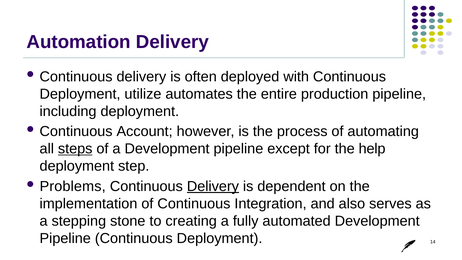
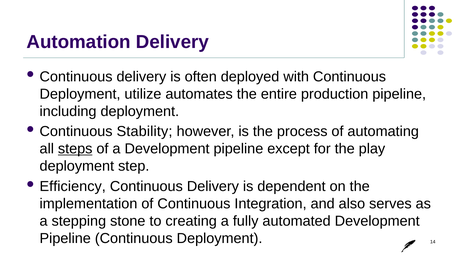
Account: Account -> Stability
help: help -> play
Problems: Problems -> Efficiency
Delivery at (213, 186) underline: present -> none
